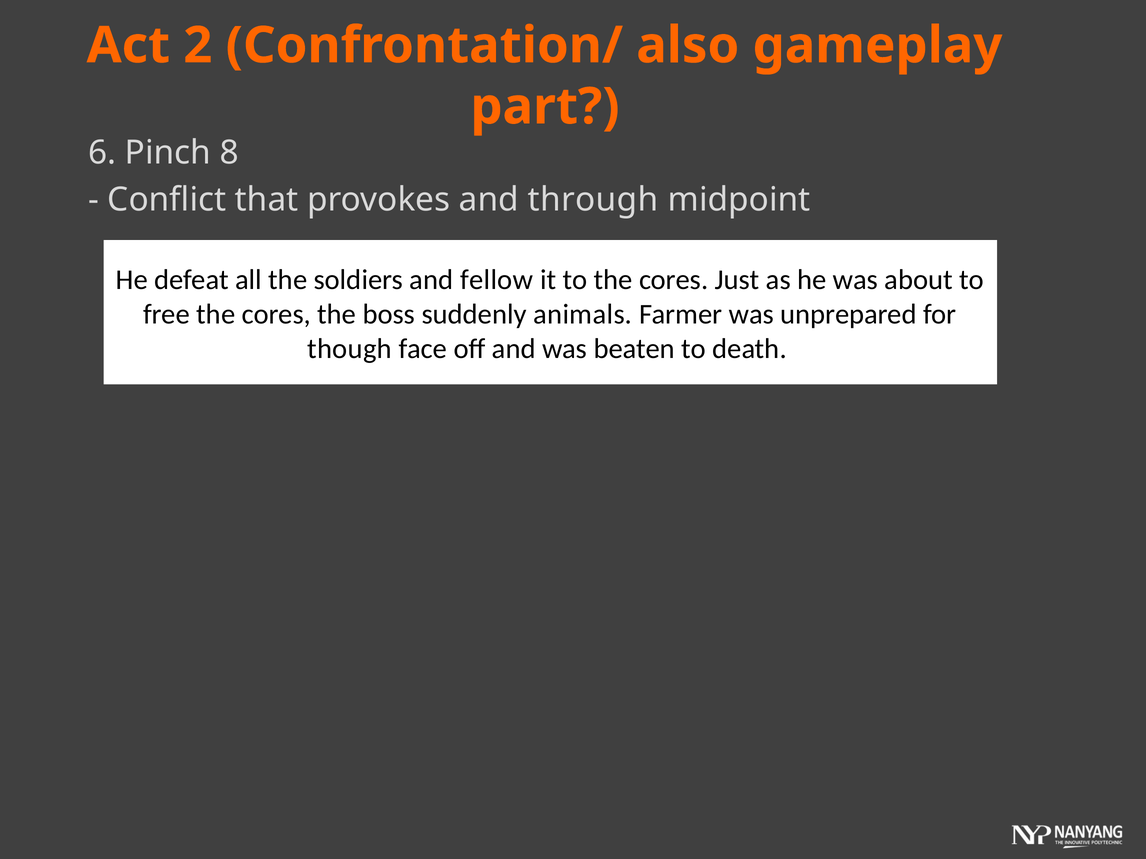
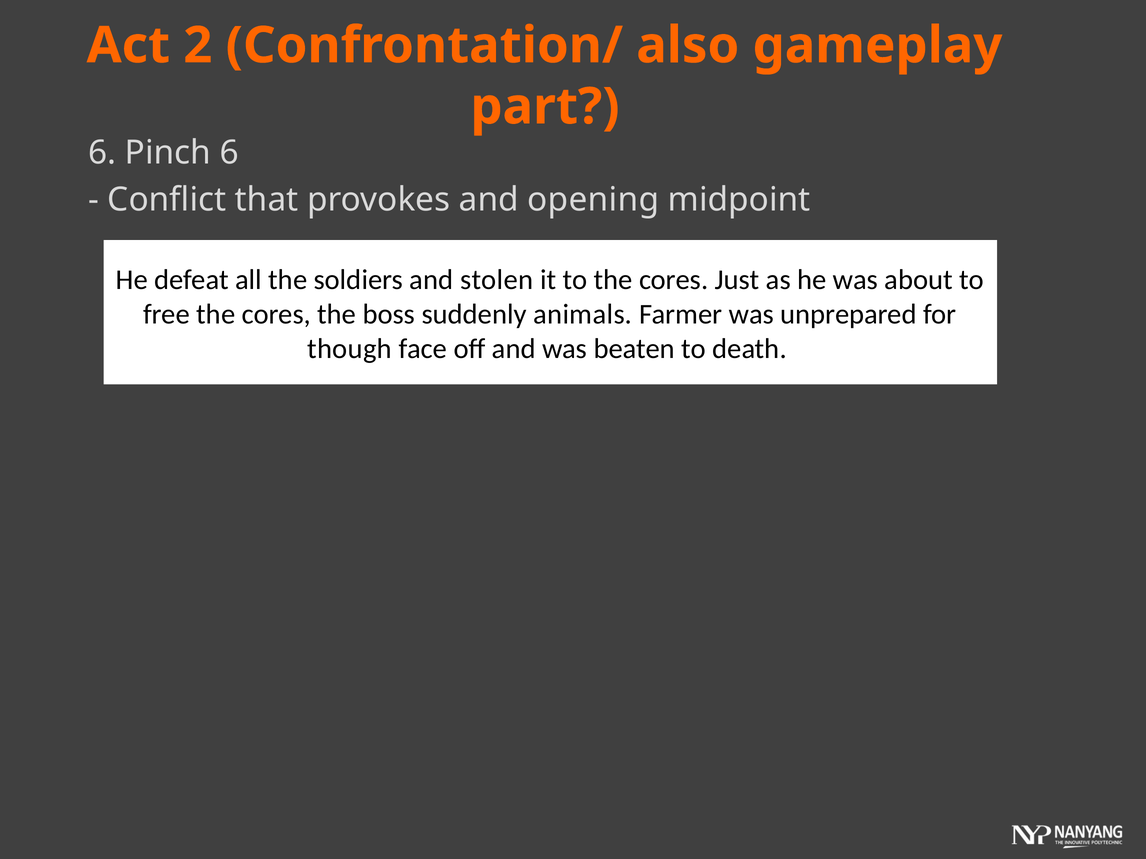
Pinch 8: 8 -> 6
through: through -> opening
fellow: fellow -> stolen
